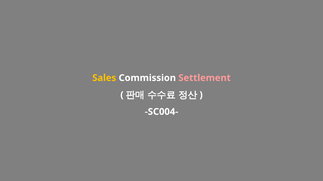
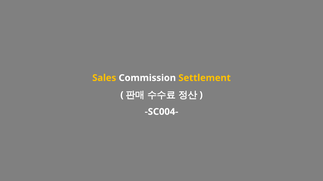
Settlement colour: pink -> yellow
